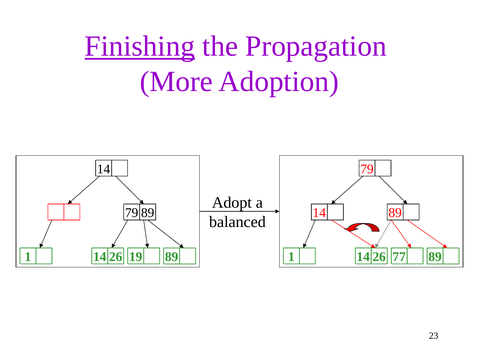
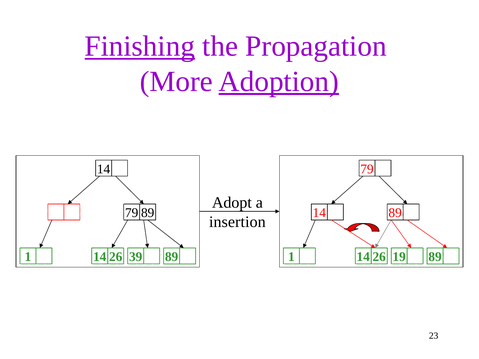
Adoption underline: none -> present
balanced: balanced -> insertion
19: 19 -> 39
77: 77 -> 19
